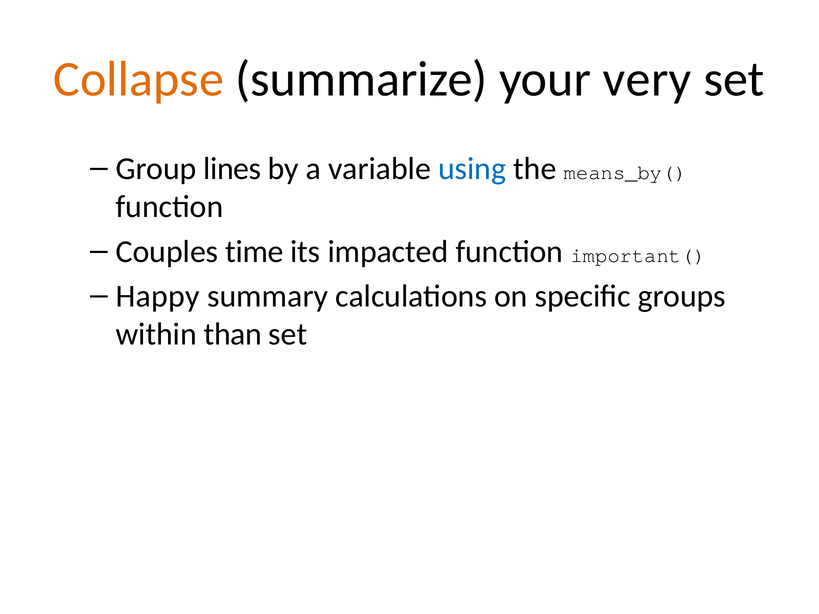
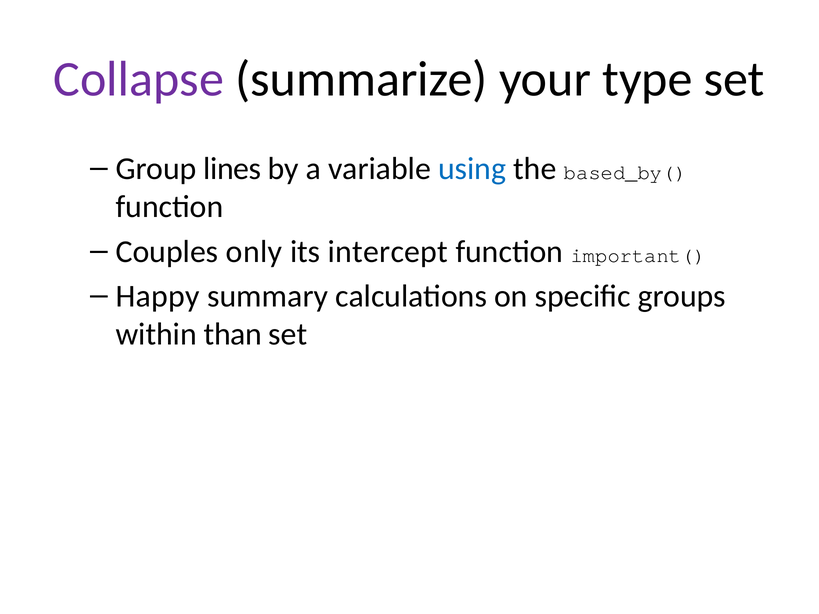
Collapse colour: orange -> purple
very: very -> type
means_by(: means_by( -> based_by(
time: time -> only
impacted: impacted -> intercept
